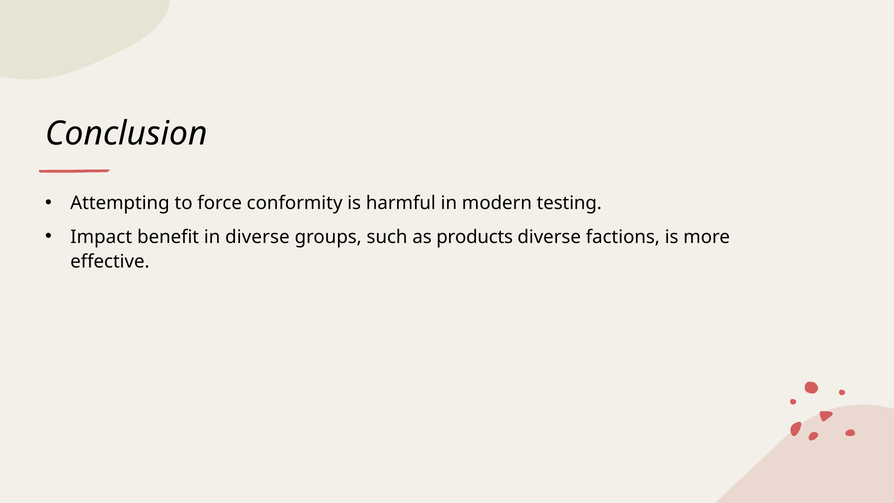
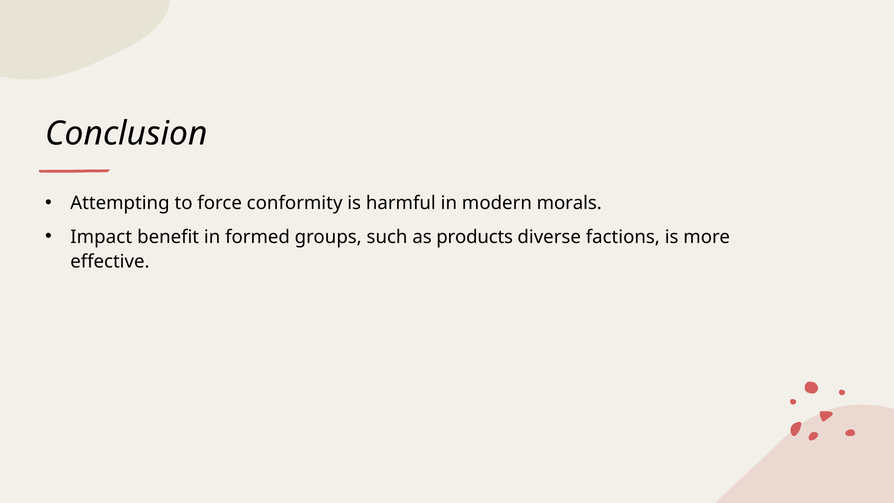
testing: testing -> morals
in diverse: diverse -> formed
